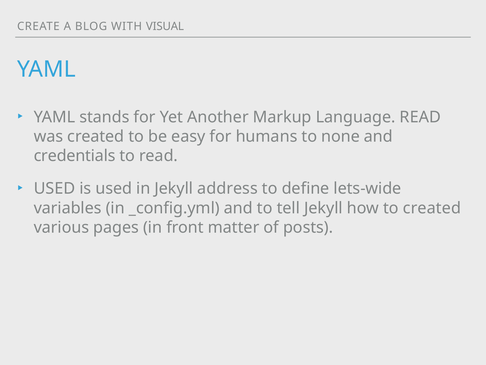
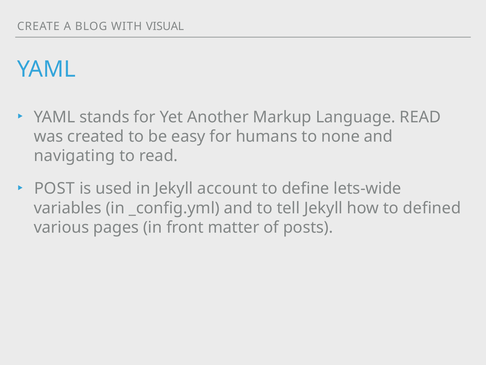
credentials: credentials -> navigating
USED at (54, 188): USED -> POST
address: address -> account
to created: created -> defined
